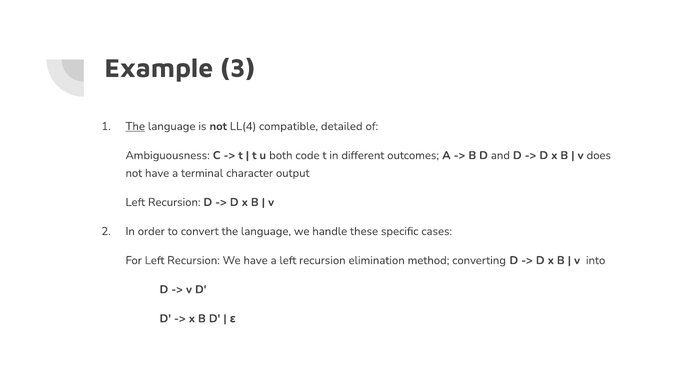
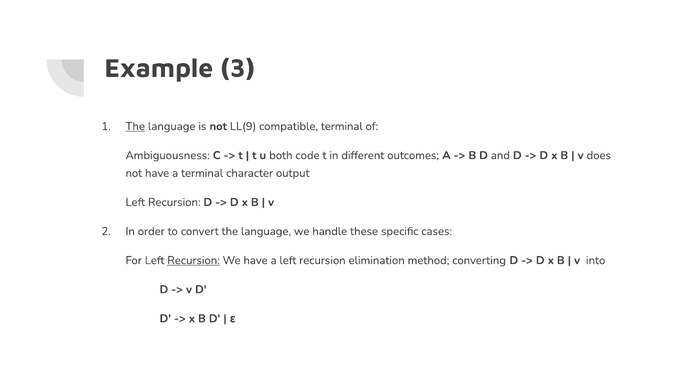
LL(4: LL(4 -> LL(9
compatible detailed: detailed -> terminal
Recursion at (194, 260) underline: none -> present
